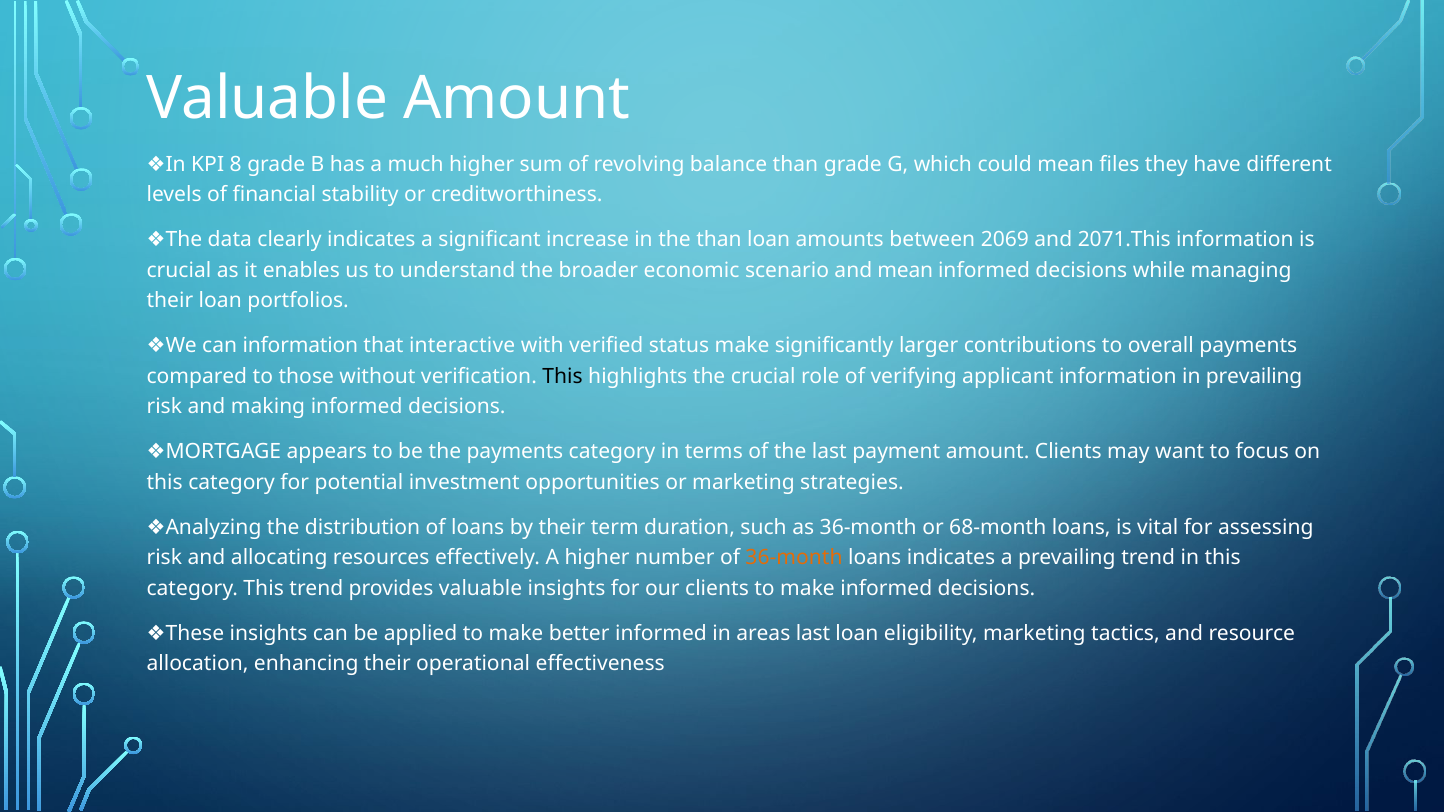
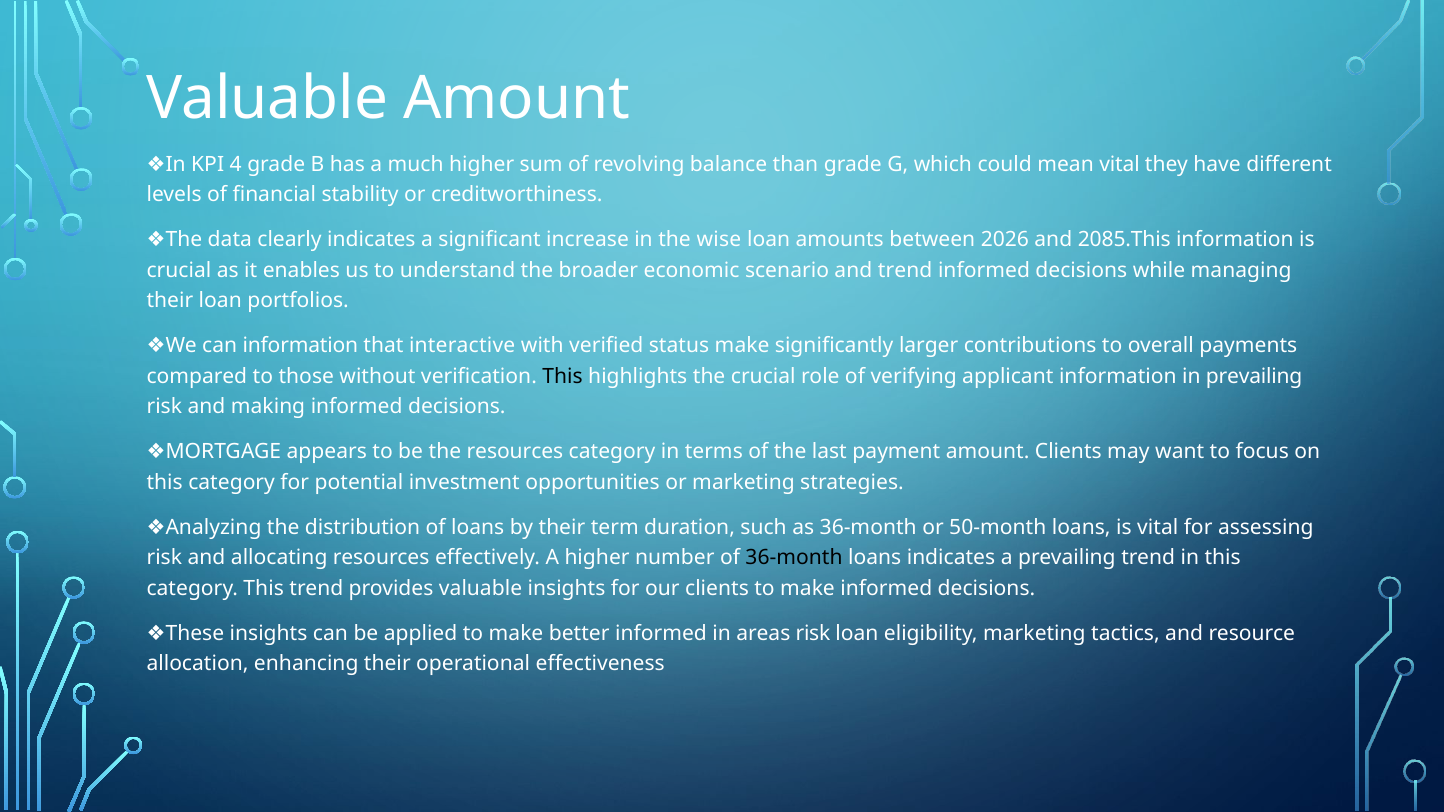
8: 8 -> 4
mean files: files -> vital
the than: than -> wise
2069: 2069 -> 2026
2071.This: 2071.This -> 2085.This
and mean: mean -> trend
the payments: payments -> resources
68-month: 68-month -> 50-month
36-month at (794, 558) colour: orange -> black
areas last: last -> risk
